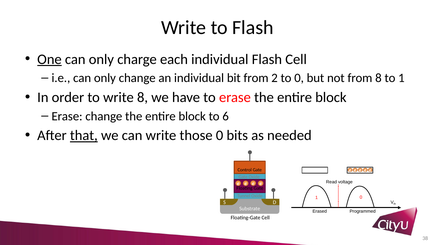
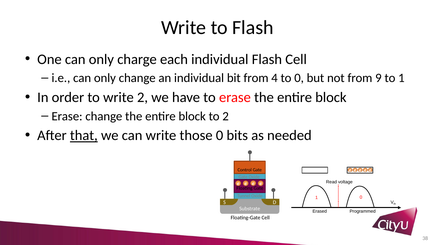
One underline: present -> none
2: 2 -> 4
from 8: 8 -> 9
write 8: 8 -> 2
to 6: 6 -> 2
